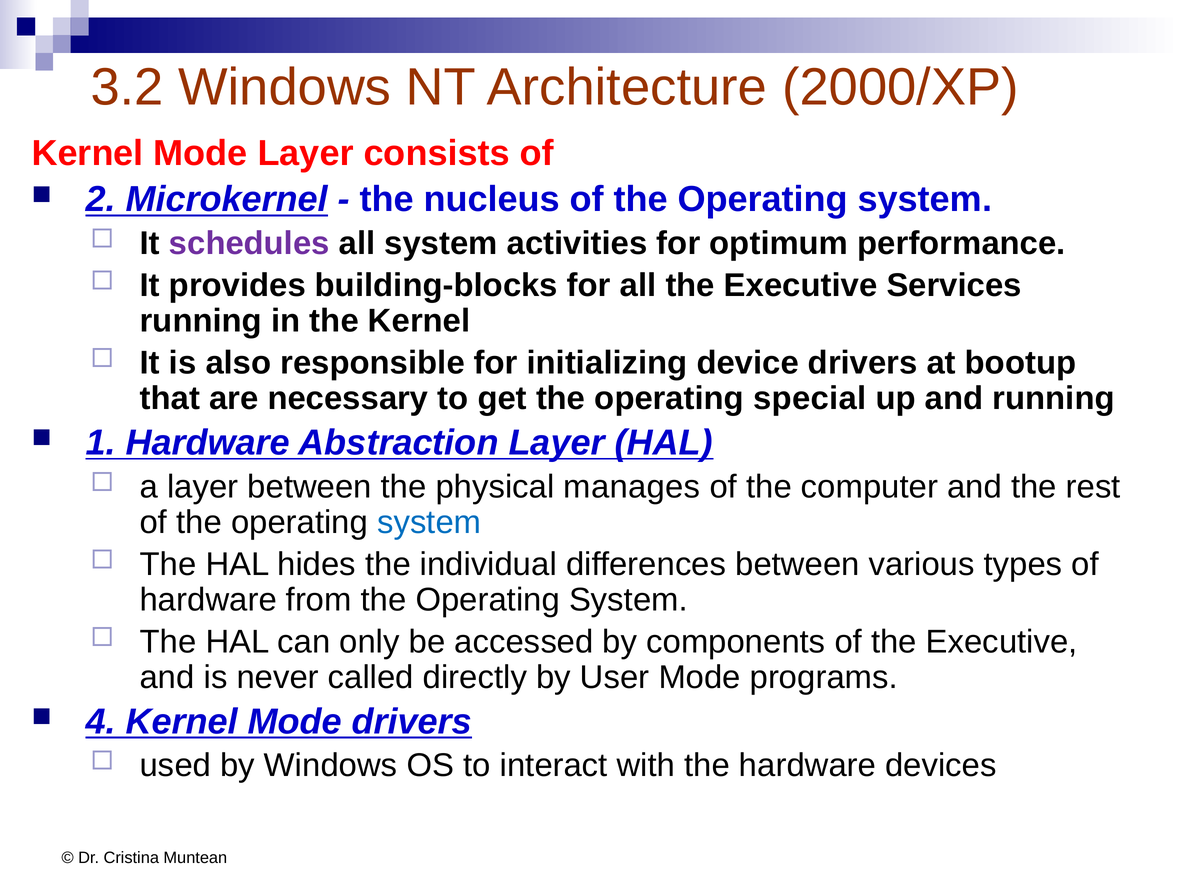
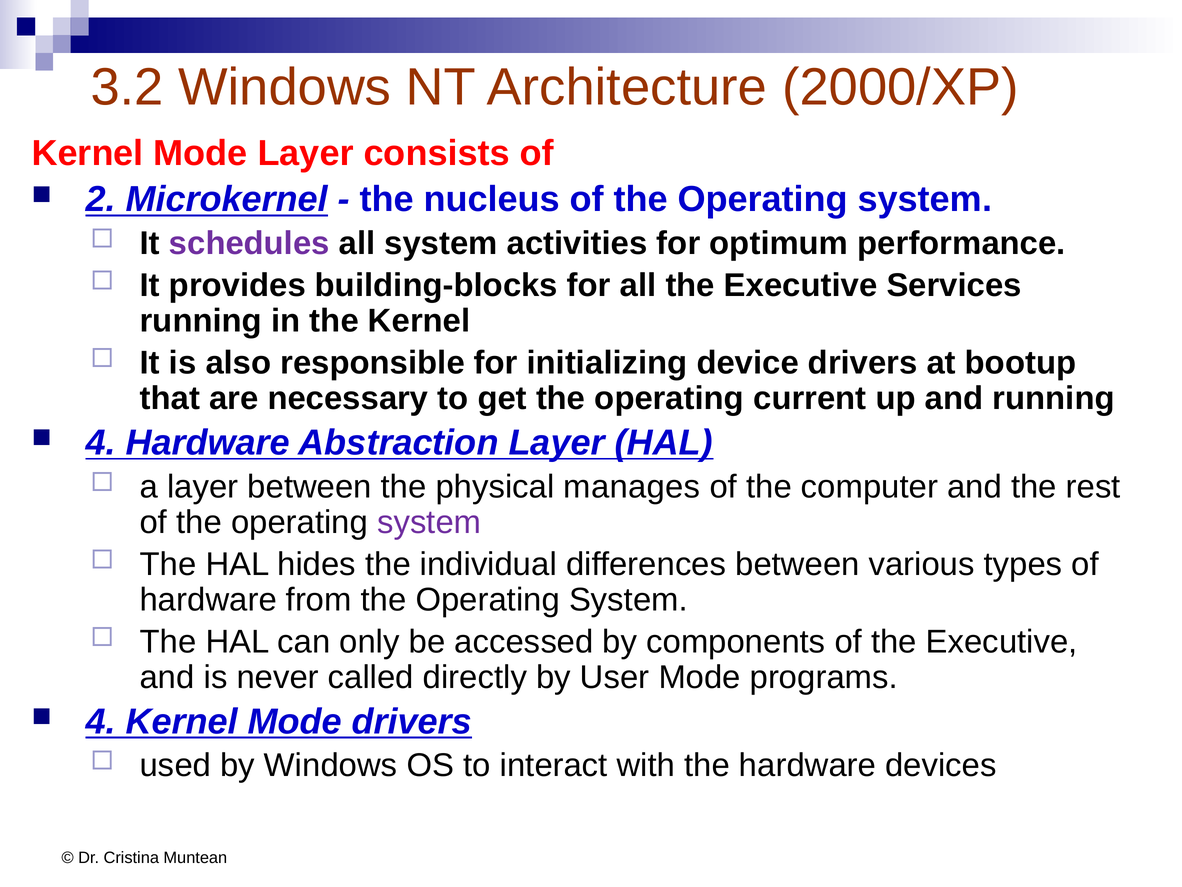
special: special -> current
1 at (101, 443): 1 -> 4
system at (429, 522) colour: blue -> purple
